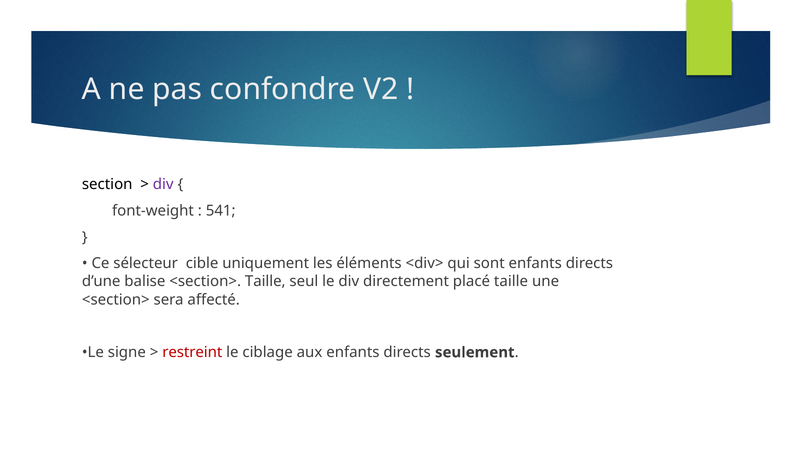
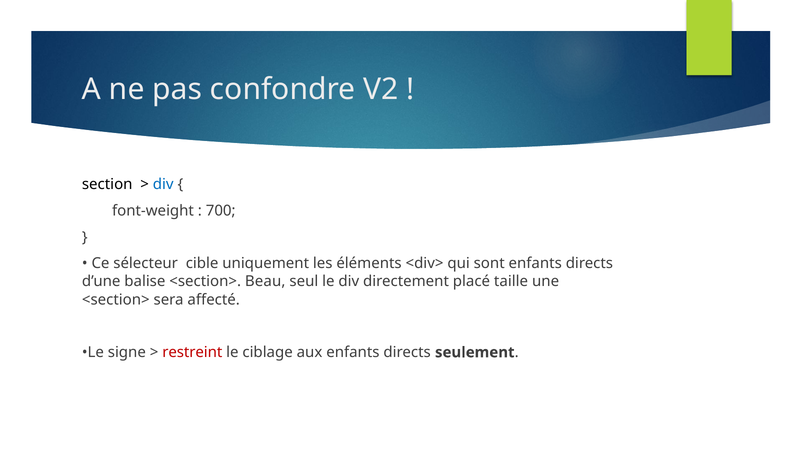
div at (163, 184) colour: purple -> blue
541: 541 -> 700
<section> Taille: Taille -> Beau
